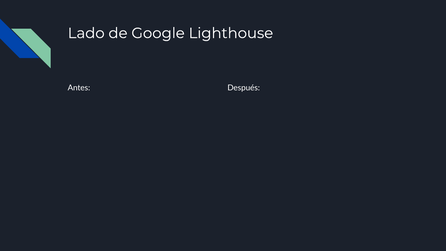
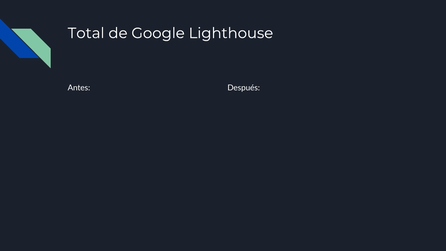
Lado: Lado -> Total
